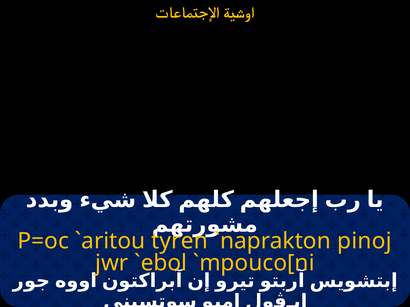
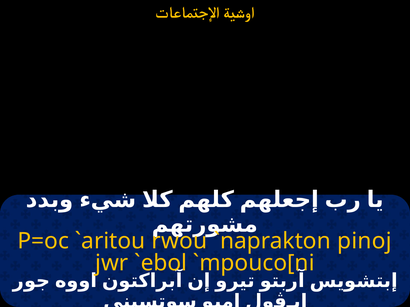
tyren: tyren -> rwou
